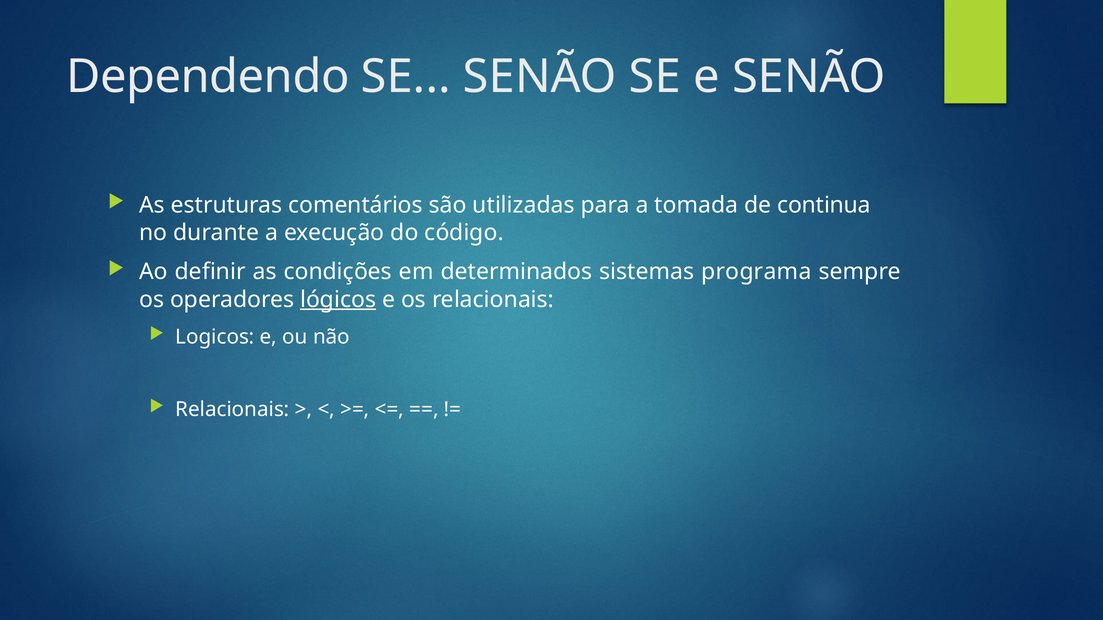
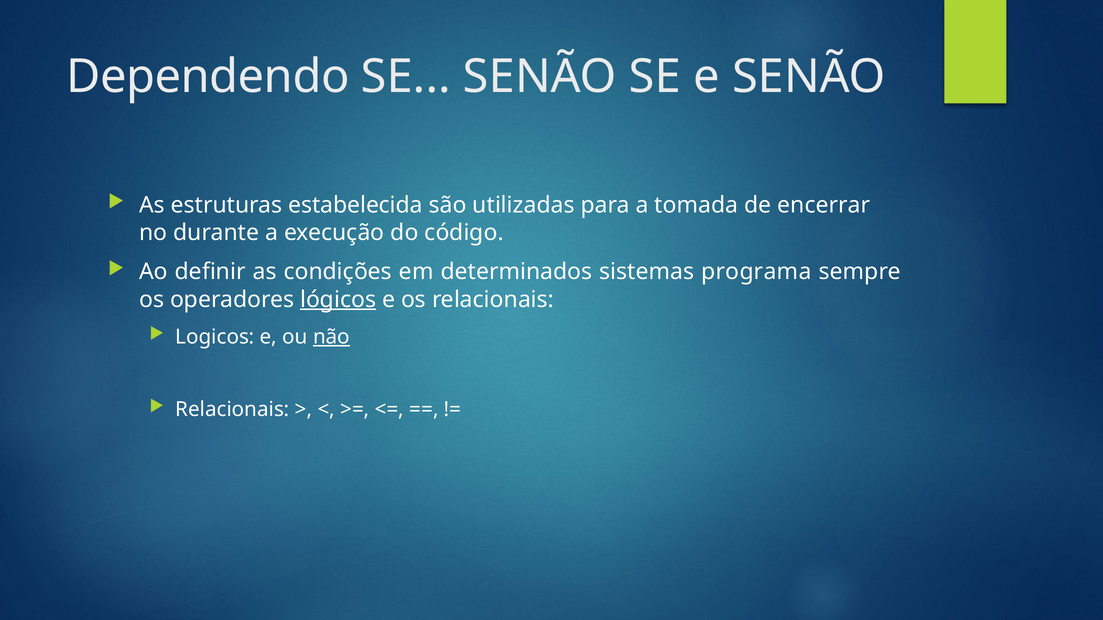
comentários: comentários -> estabelecida
continua: continua -> encerrar
não underline: none -> present
